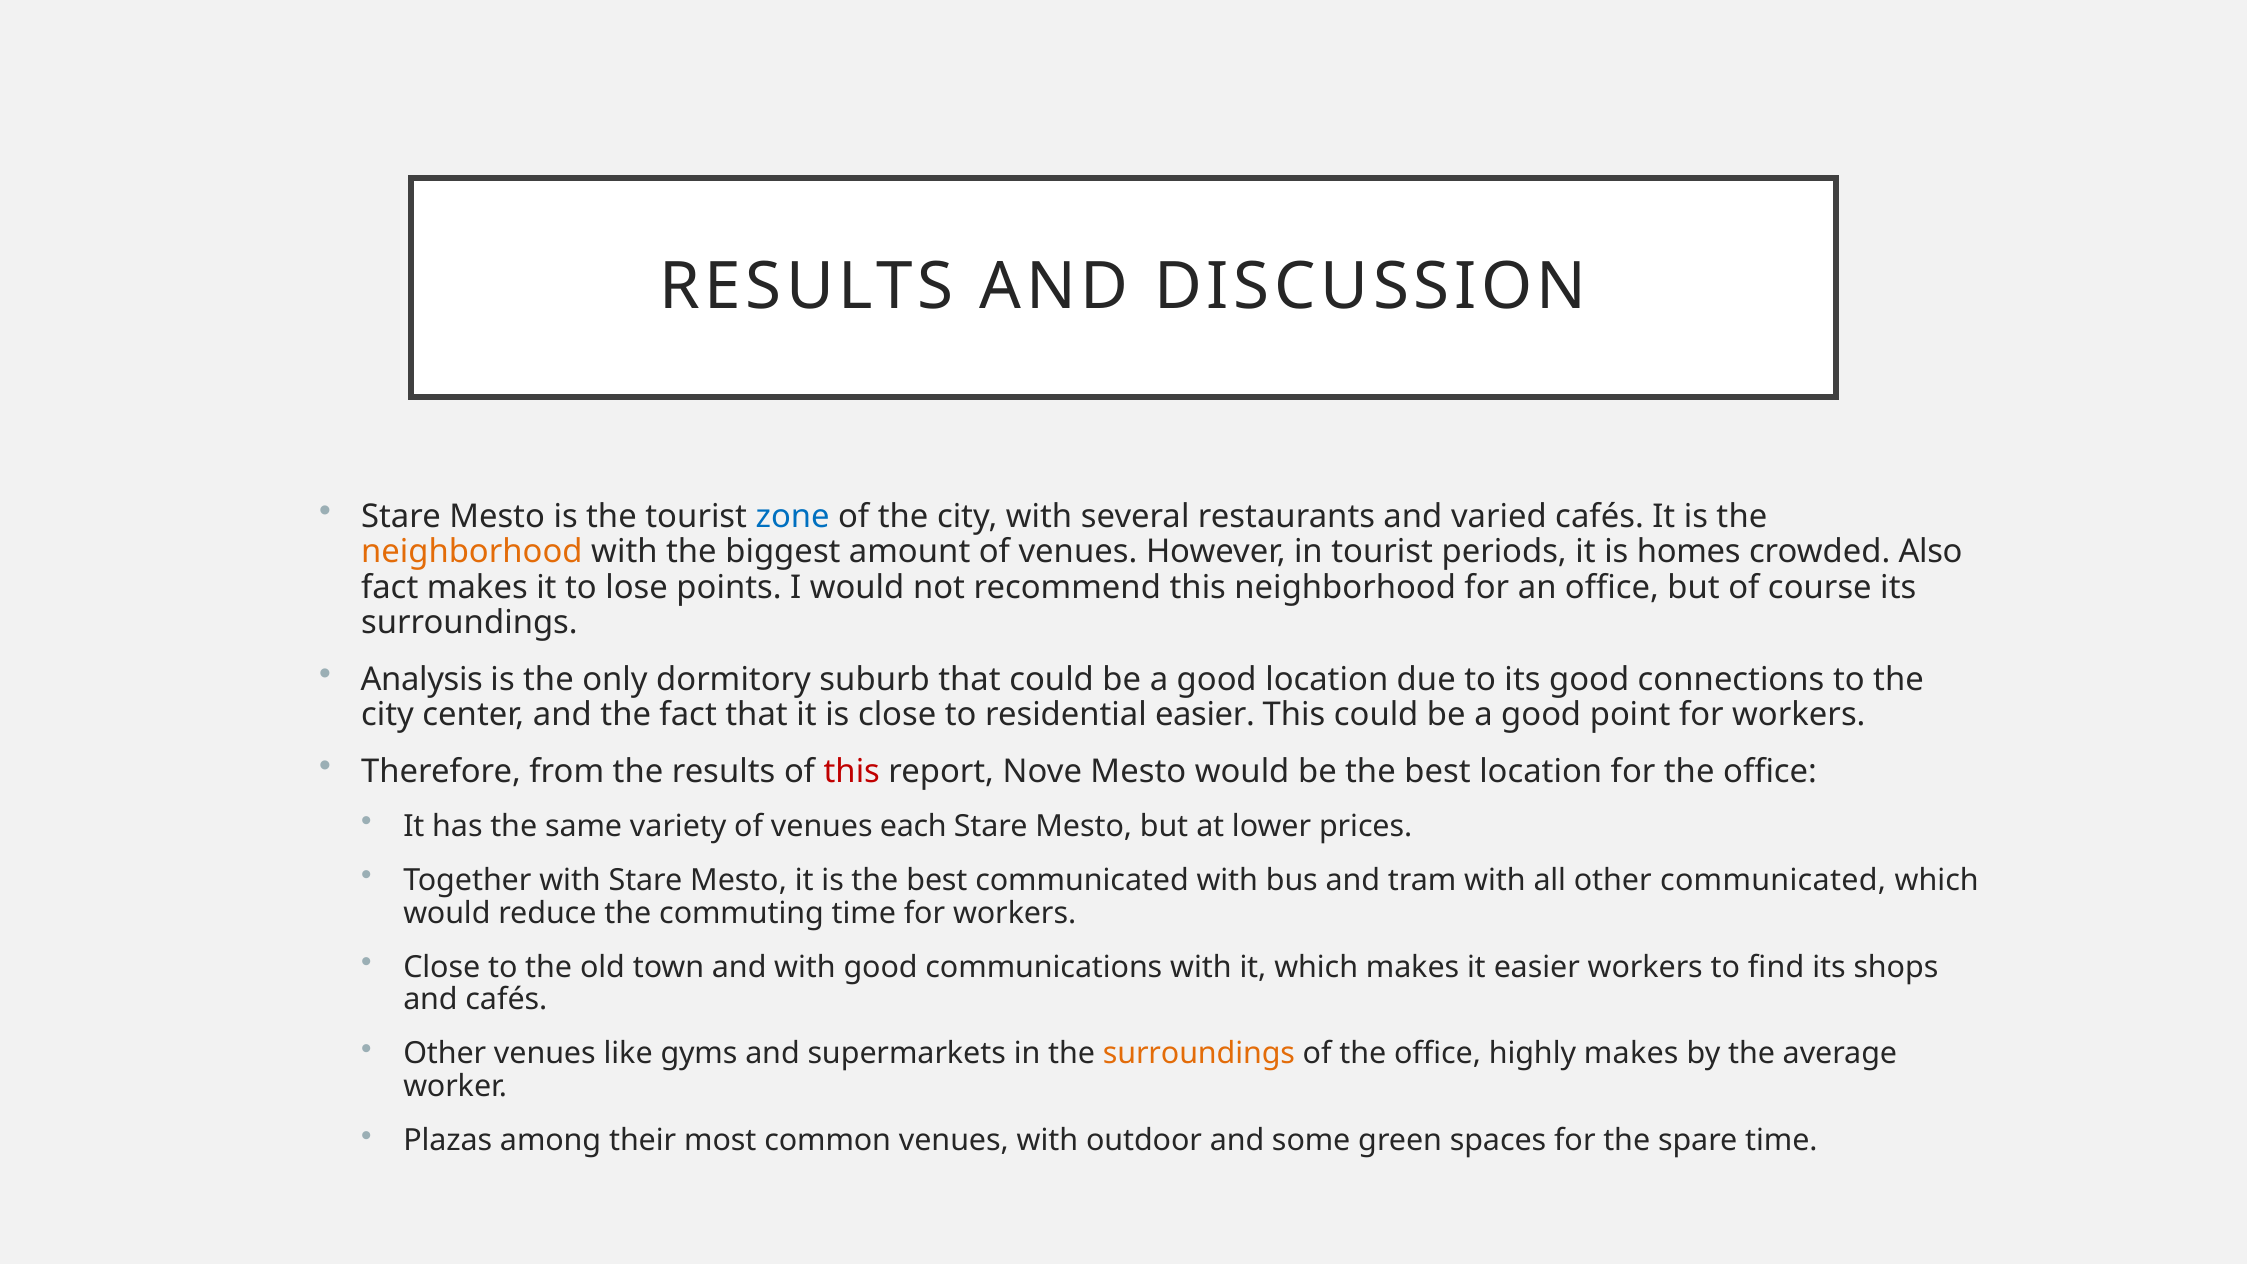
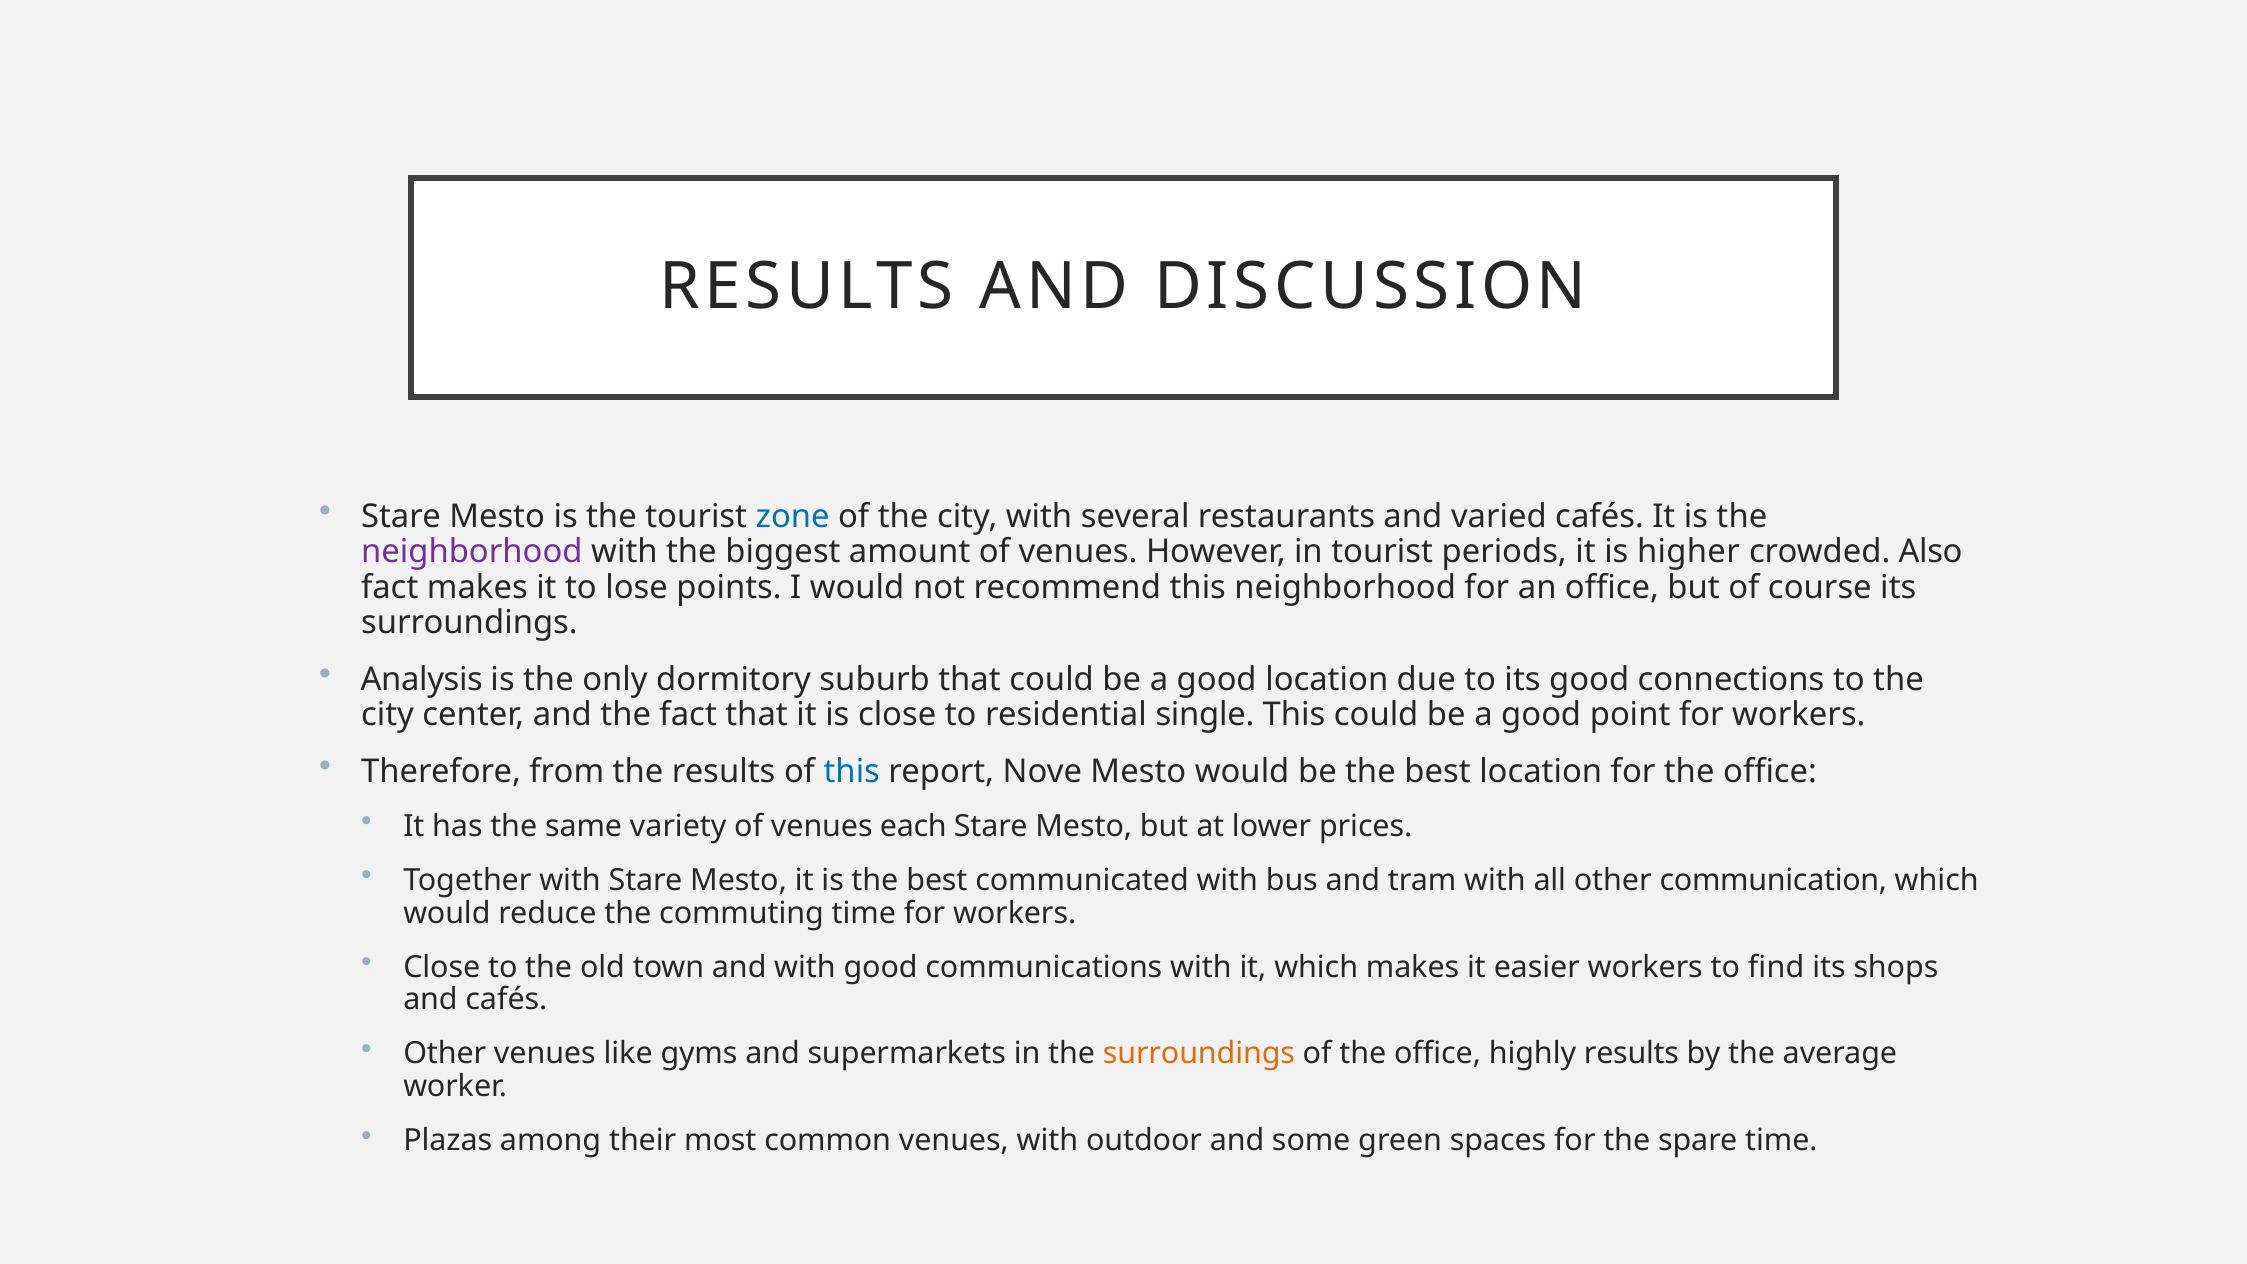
neighborhood at (472, 552) colour: orange -> purple
homes: homes -> higher
residential easier: easier -> single
this at (852, 771) colour: red -> blue
other communicated: communicated -> communication
highly makes: makes -> results
